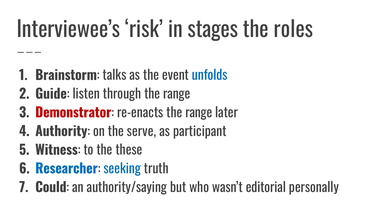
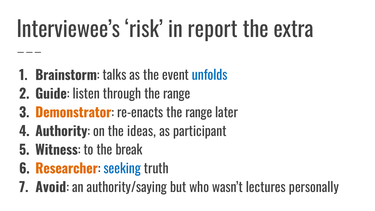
stages: stages -> report
roles: roles -> extra
Demonstrator colour: red -> orange
serve: serve -> ideas
these: these -> break
Researcher colour: blue -> orange
Could: Could -> Avoid
editorial: editorial -> lectures
